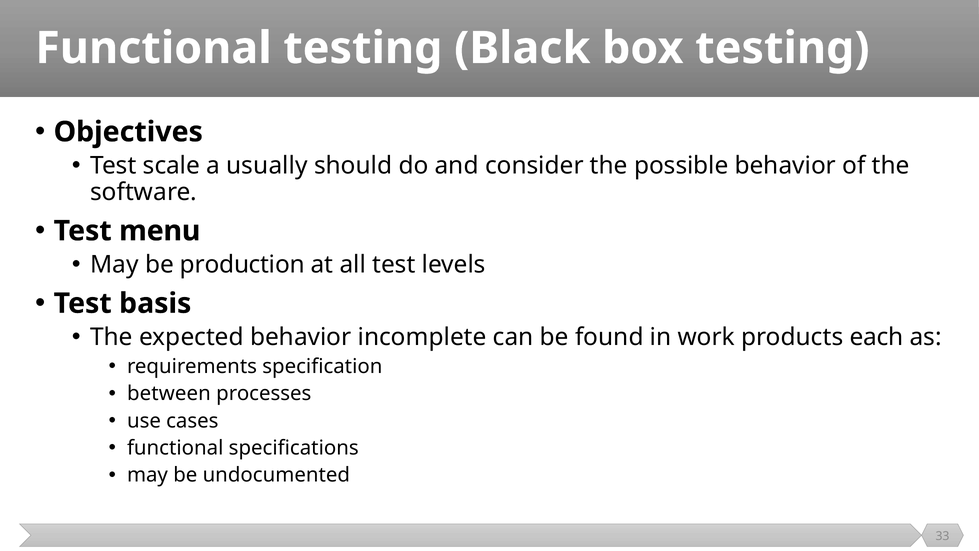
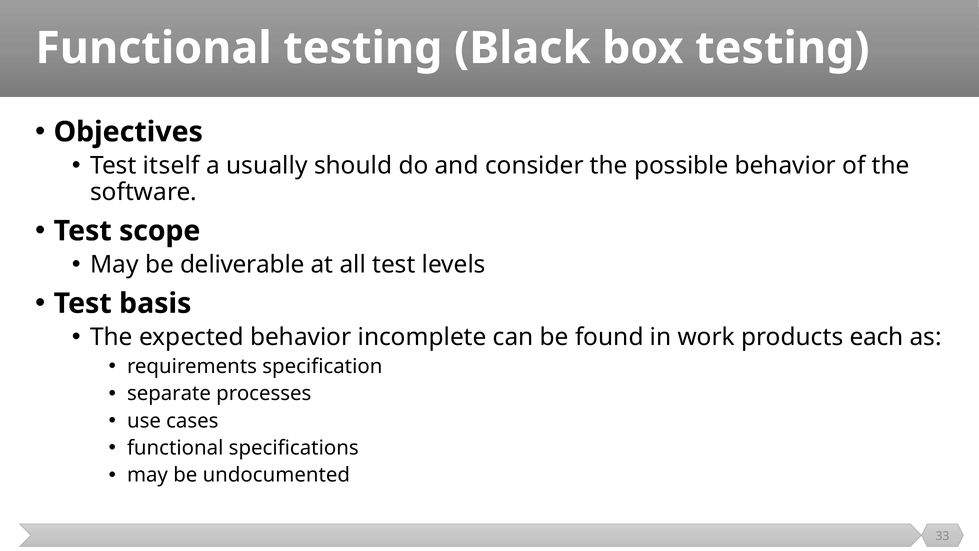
scale: scale -> itself
menu: menu -> scope
production: production -> deliverable
between: between -> separate
